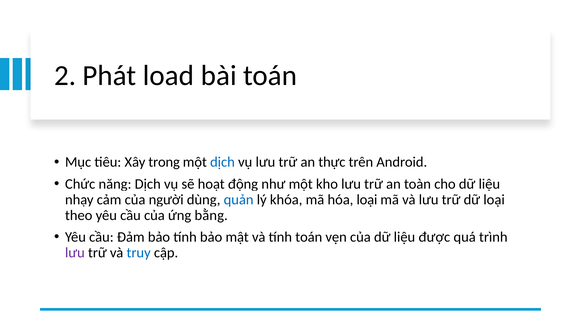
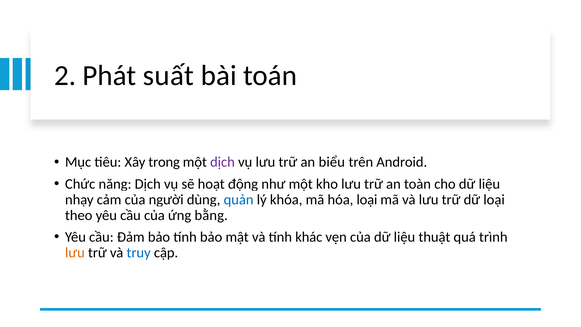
load: load -> suất
dịch at (222, 162) colour: blue -> purple
thực: thực -> biểu
tính toán: toán -> khác
được: được -> thuật
lưu at (75, 253) colour: purple -> orange
